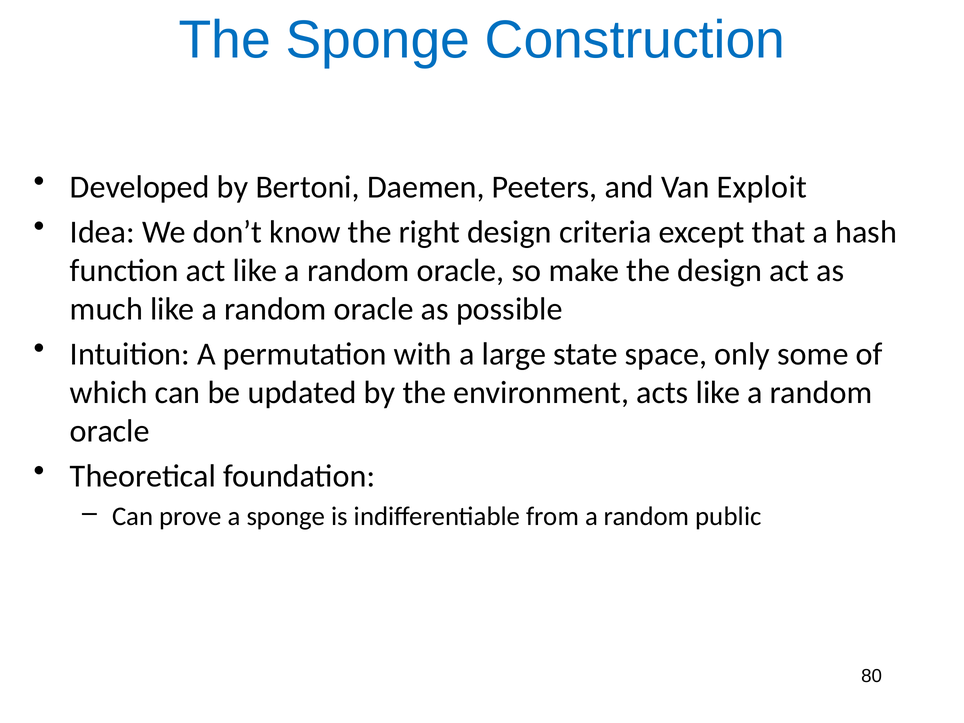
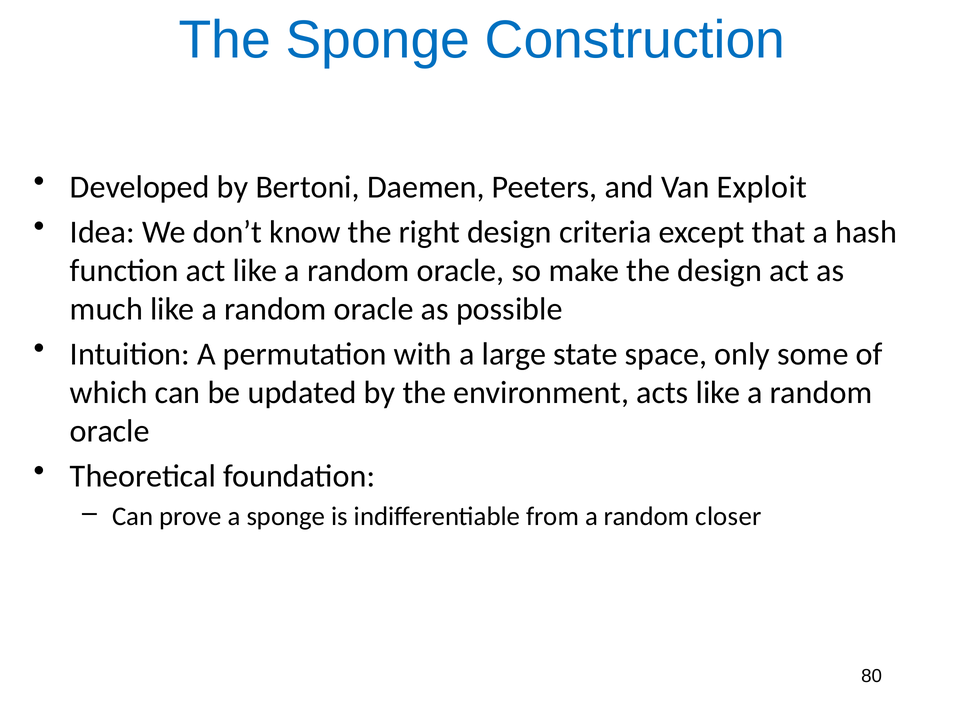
public: public -> closer
